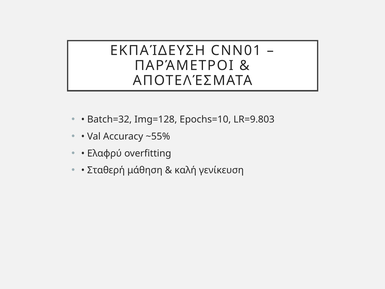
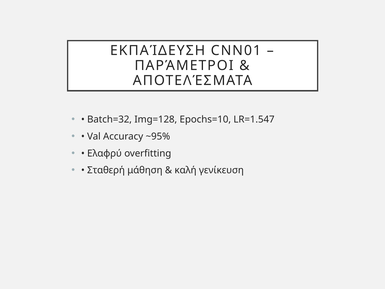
LR=9.803: LR=9.803 -> LR=1.547
~55%: ~55% -> ~95%
